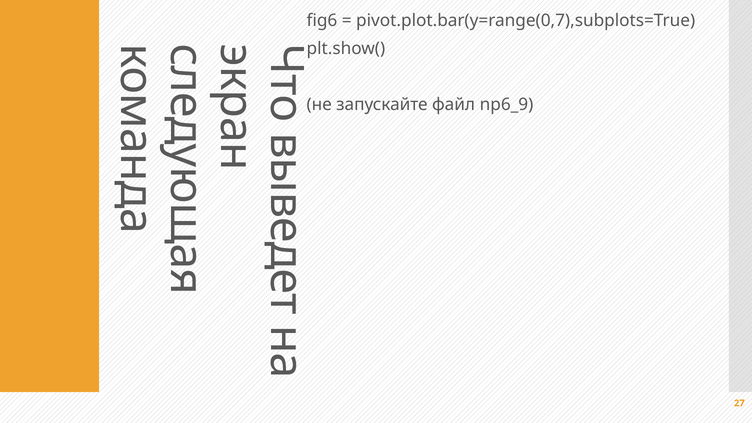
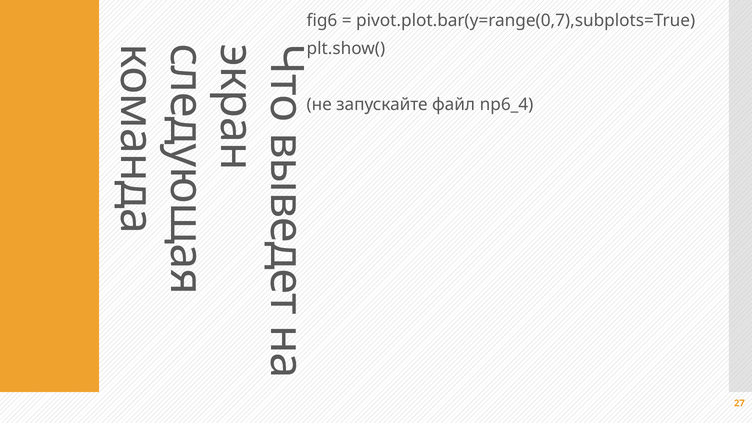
np6_9: np6_9 -> np6_4
